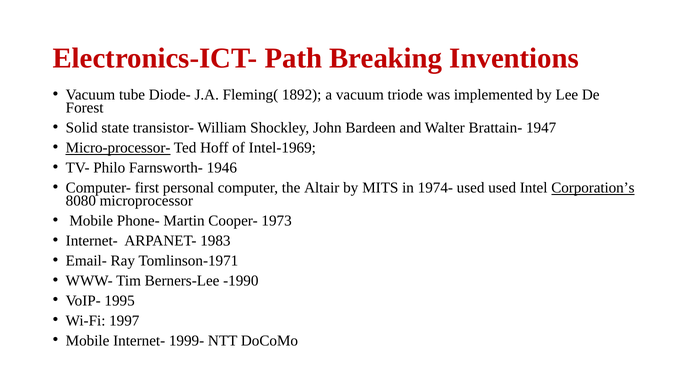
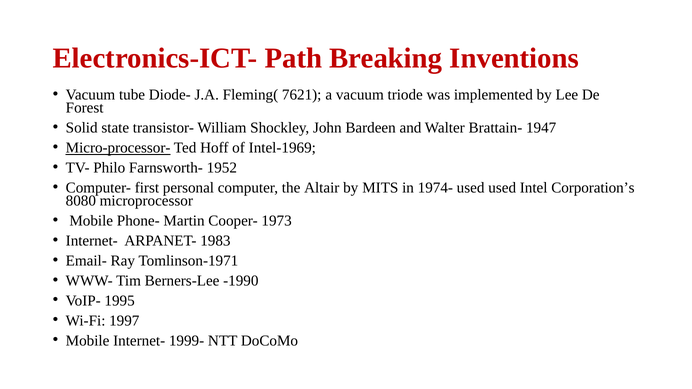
1892: 1892 -> 7621
1946: 1946 -> 1952
Corporation’s underline: present -> none
